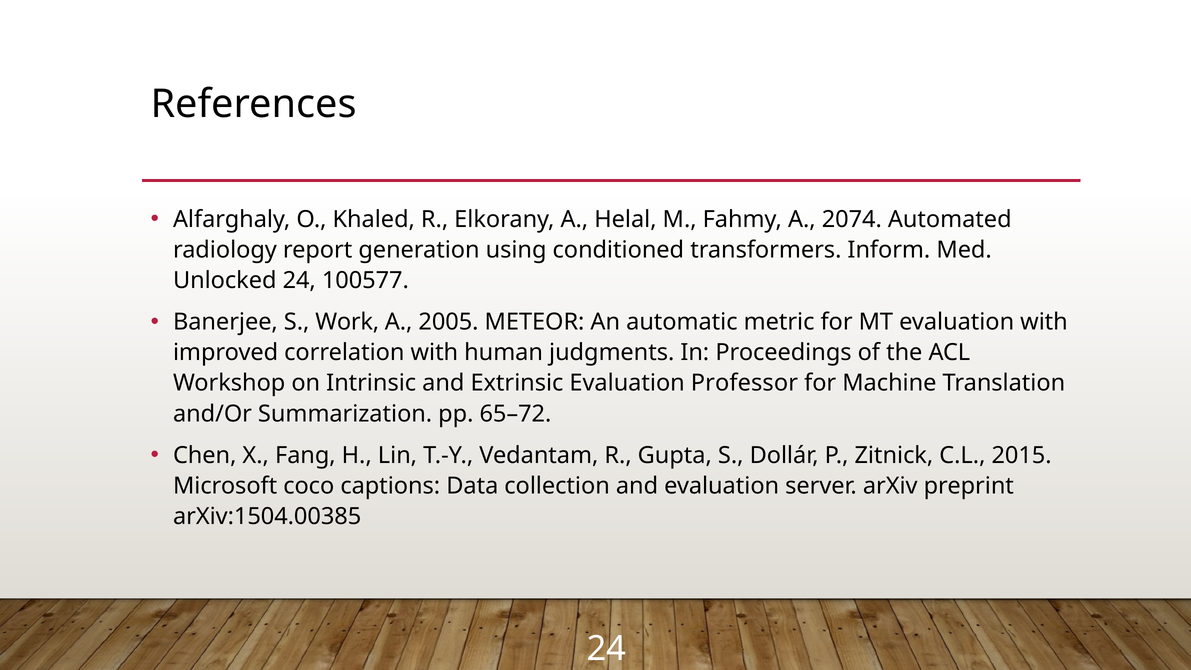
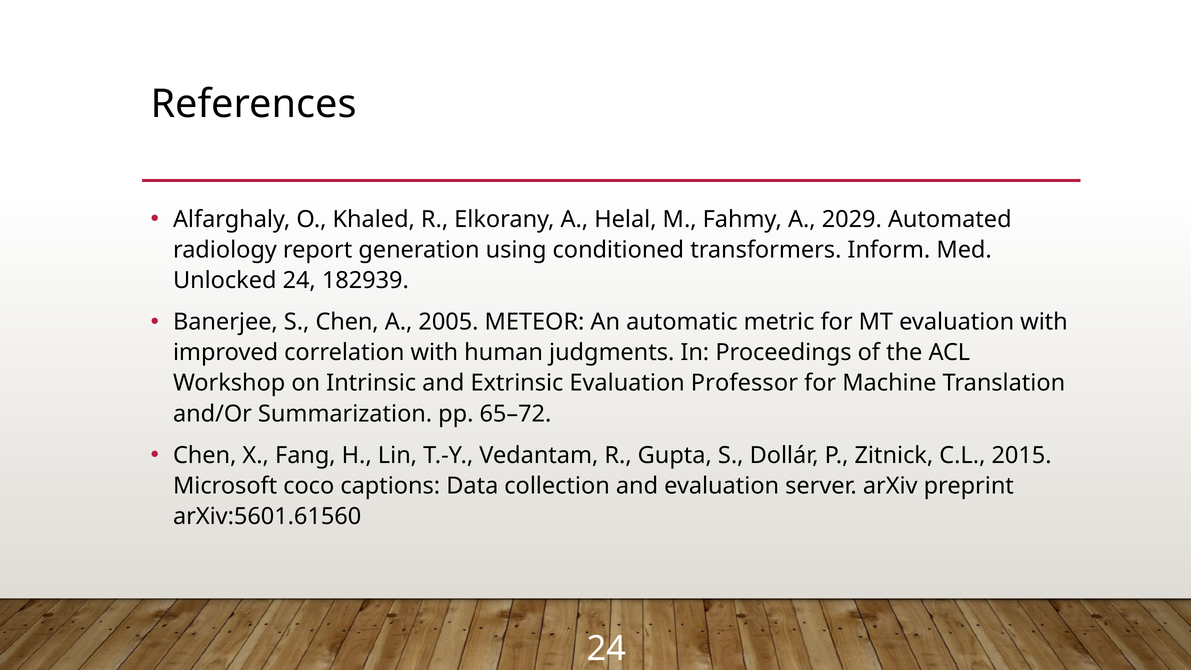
2074: 2074 -> 2029
100577: 100577 -> 182939
S Work: Work -> Chen
arXiv:1504.00385: arXiv:1504.00385 -> arXiv:5601.61560
